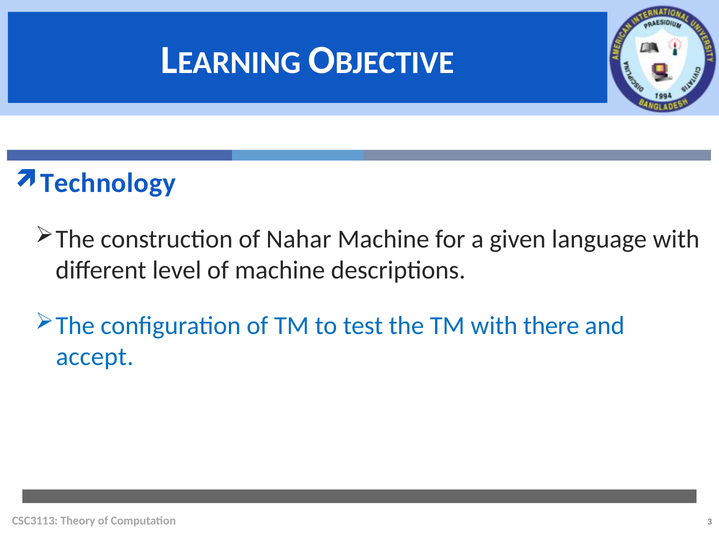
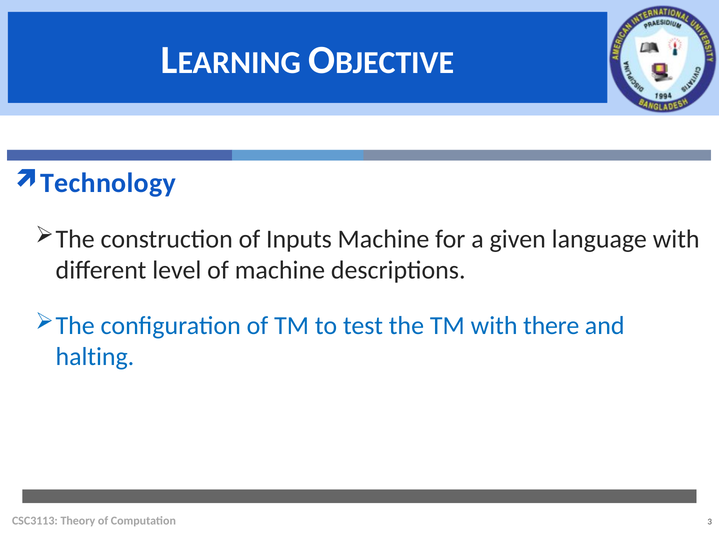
Nahar: Nahar -> Inputs
accept: accept -> halting
